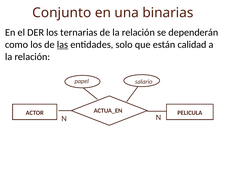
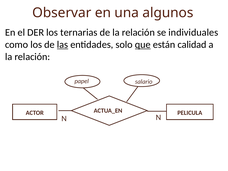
Conjunto: Conjunto -> Observar
binarias: binarias -> algunos
dependerán: dependerán -> individuales
que underline: none -> present
